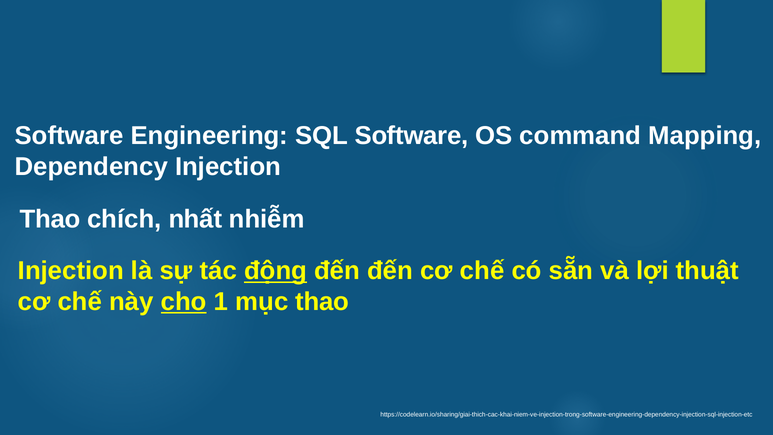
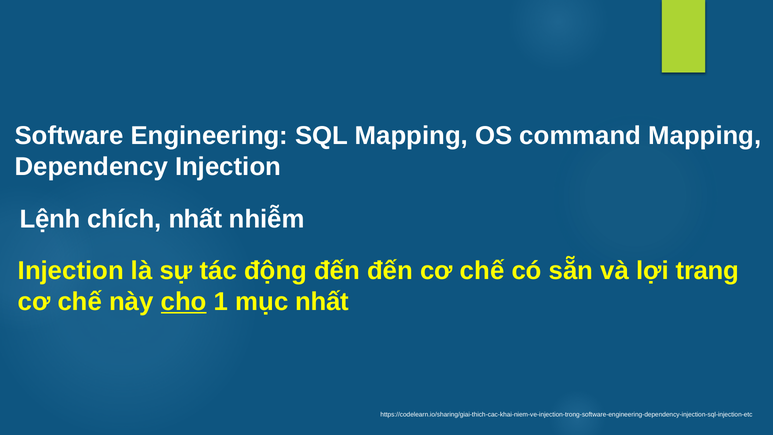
SQL Software: Software -> Mapping
Thao at (50, 219): Thao -> Lệnh
động underline: present -> none
thuật: thuật -> trang
mục thao: thao -> nhất
